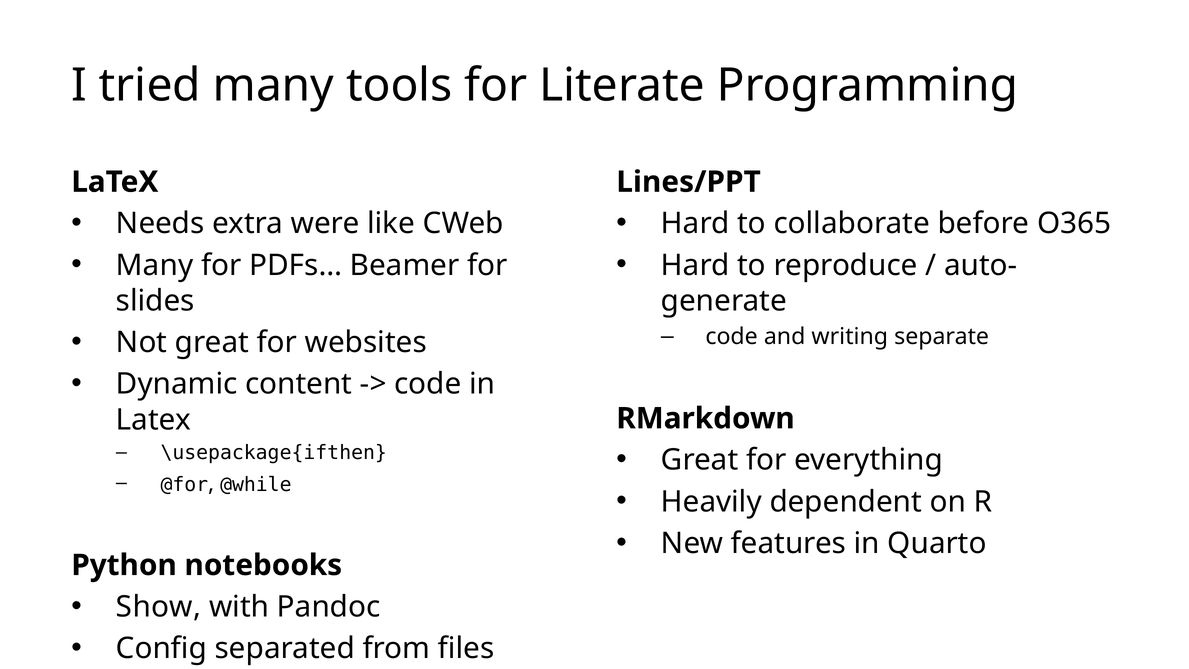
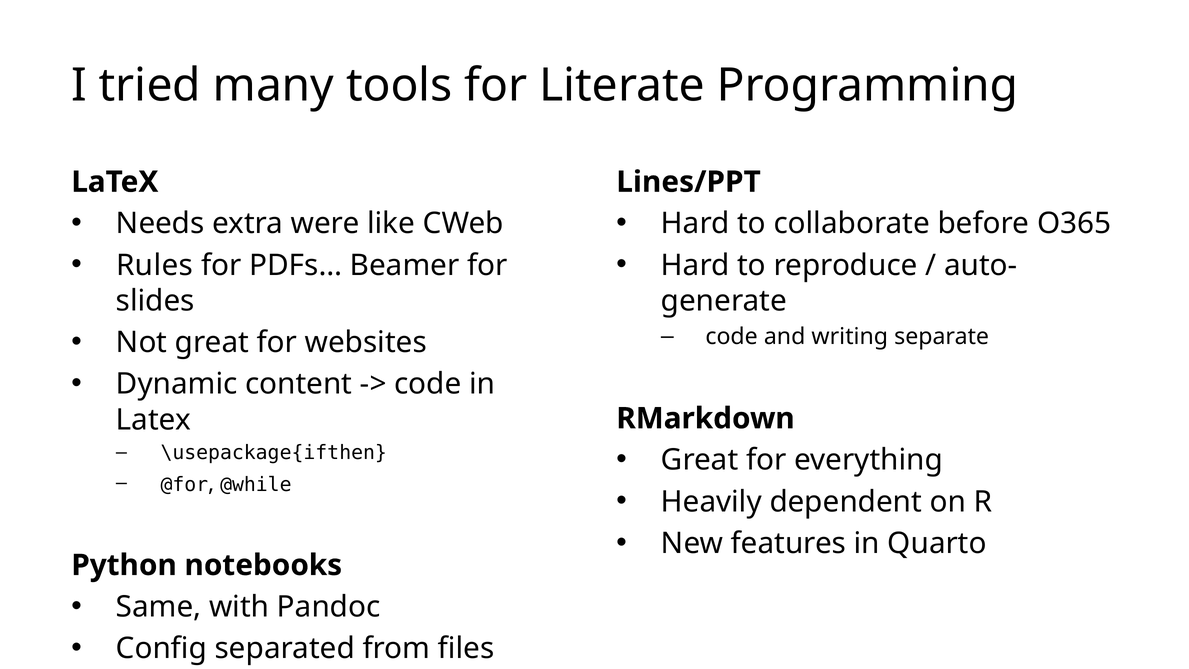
Many at (155, 265): Many -> Rules
Show: Show -> Same
